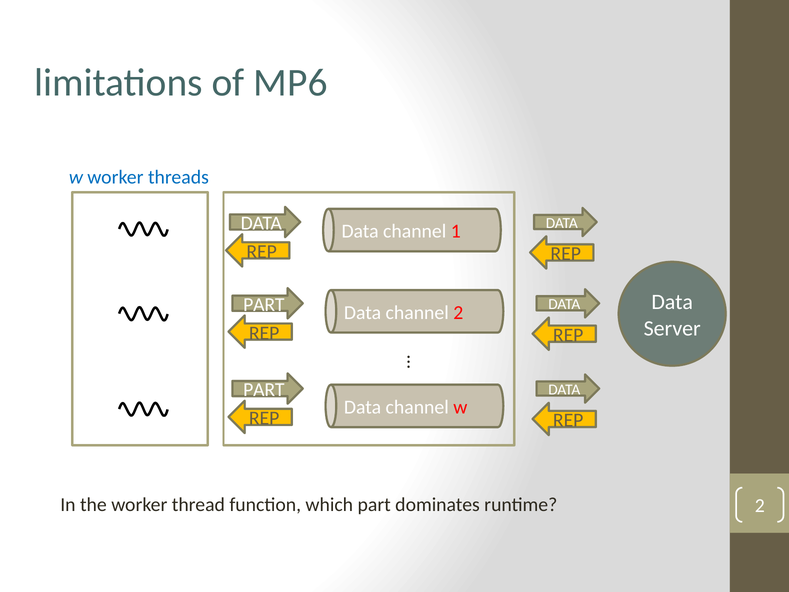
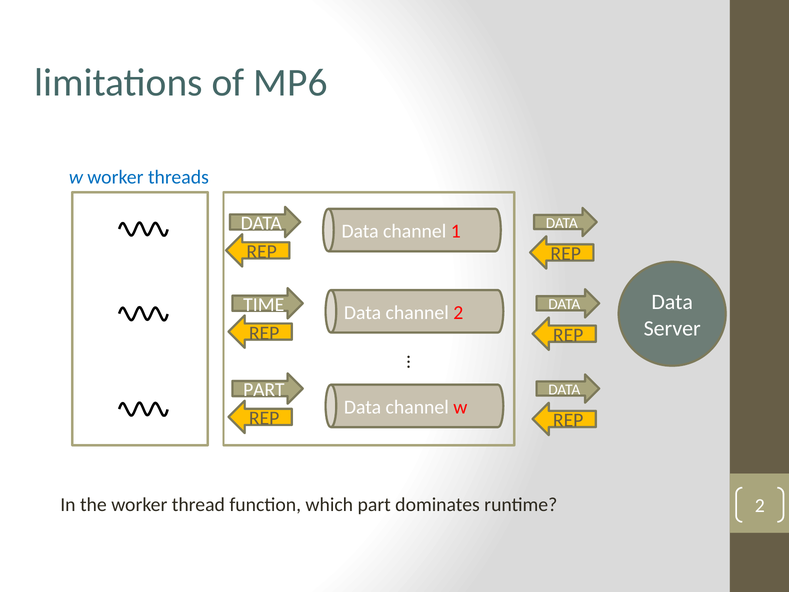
PART at (264, 305): PART -> TIME
